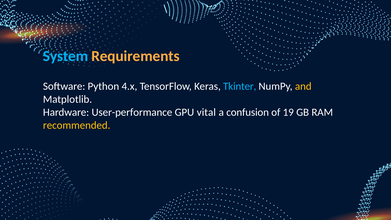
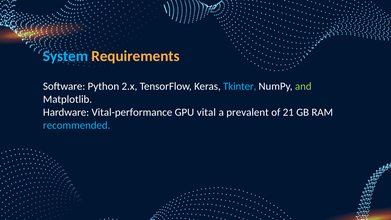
4.x: 4.x -> 2.x
and colour: yellow -> light green
User-performance: User-performance -> Vital-performance
confusion: confusion -> prevalent
19: 19 -> 21
recommended colour: yellow -> light blue
